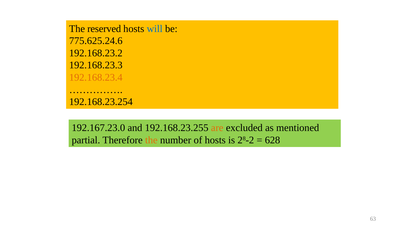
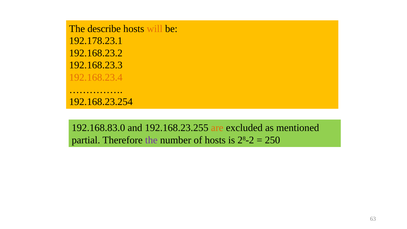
reserved: reserved -> describe
will colour: blue -> orange
775.625.24.6: 775.625.24.6 -> 192.178.23.1
192.167.23.0: 192.167.23.0 -> 192.168.83.0
the at (151, 140) colour: orange -> purple
628: 628 -> 250
